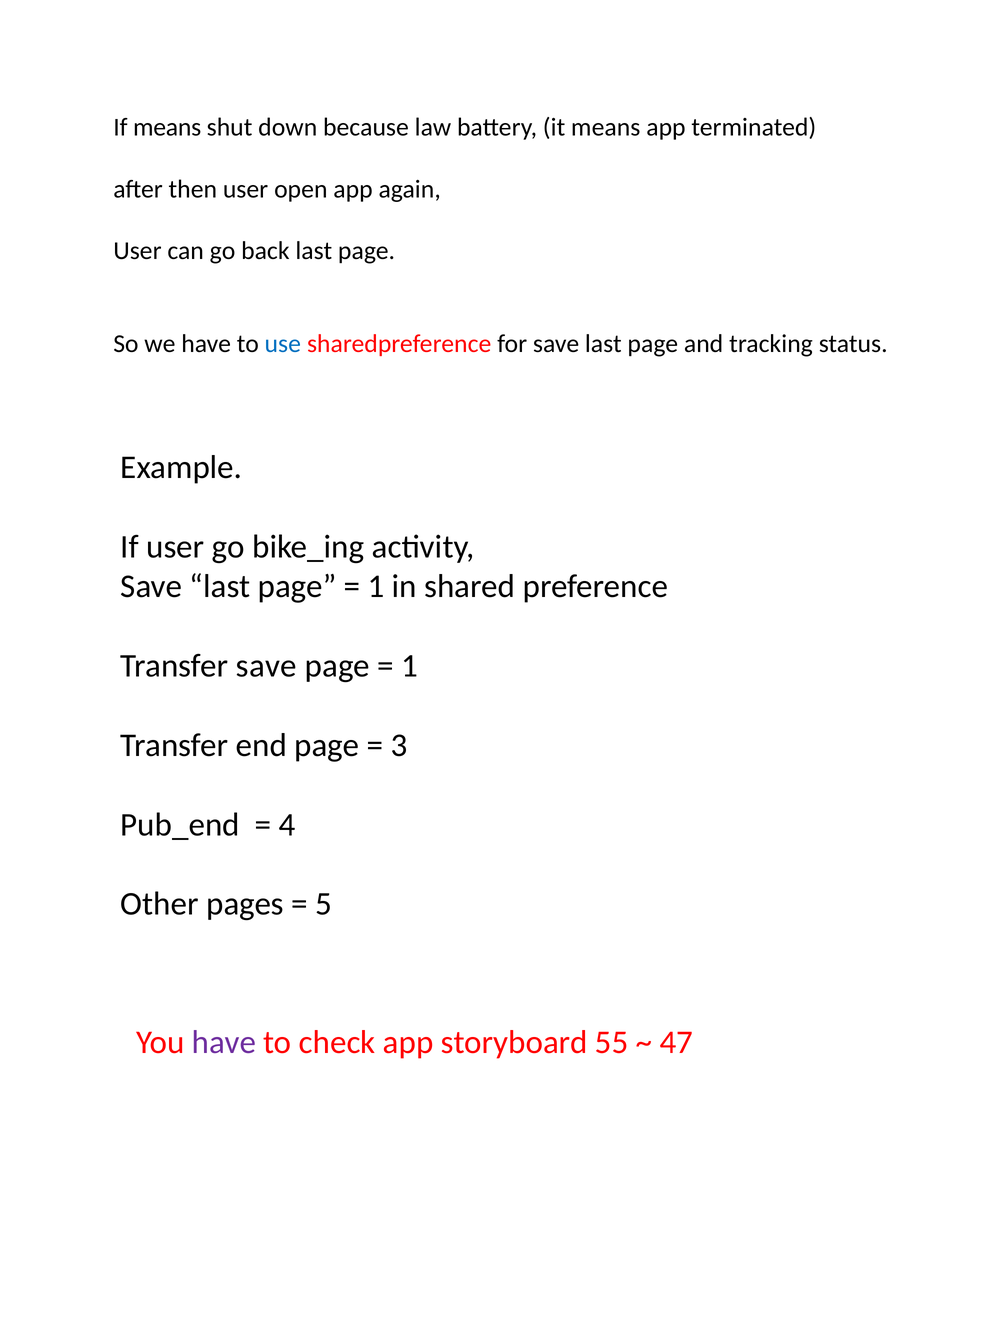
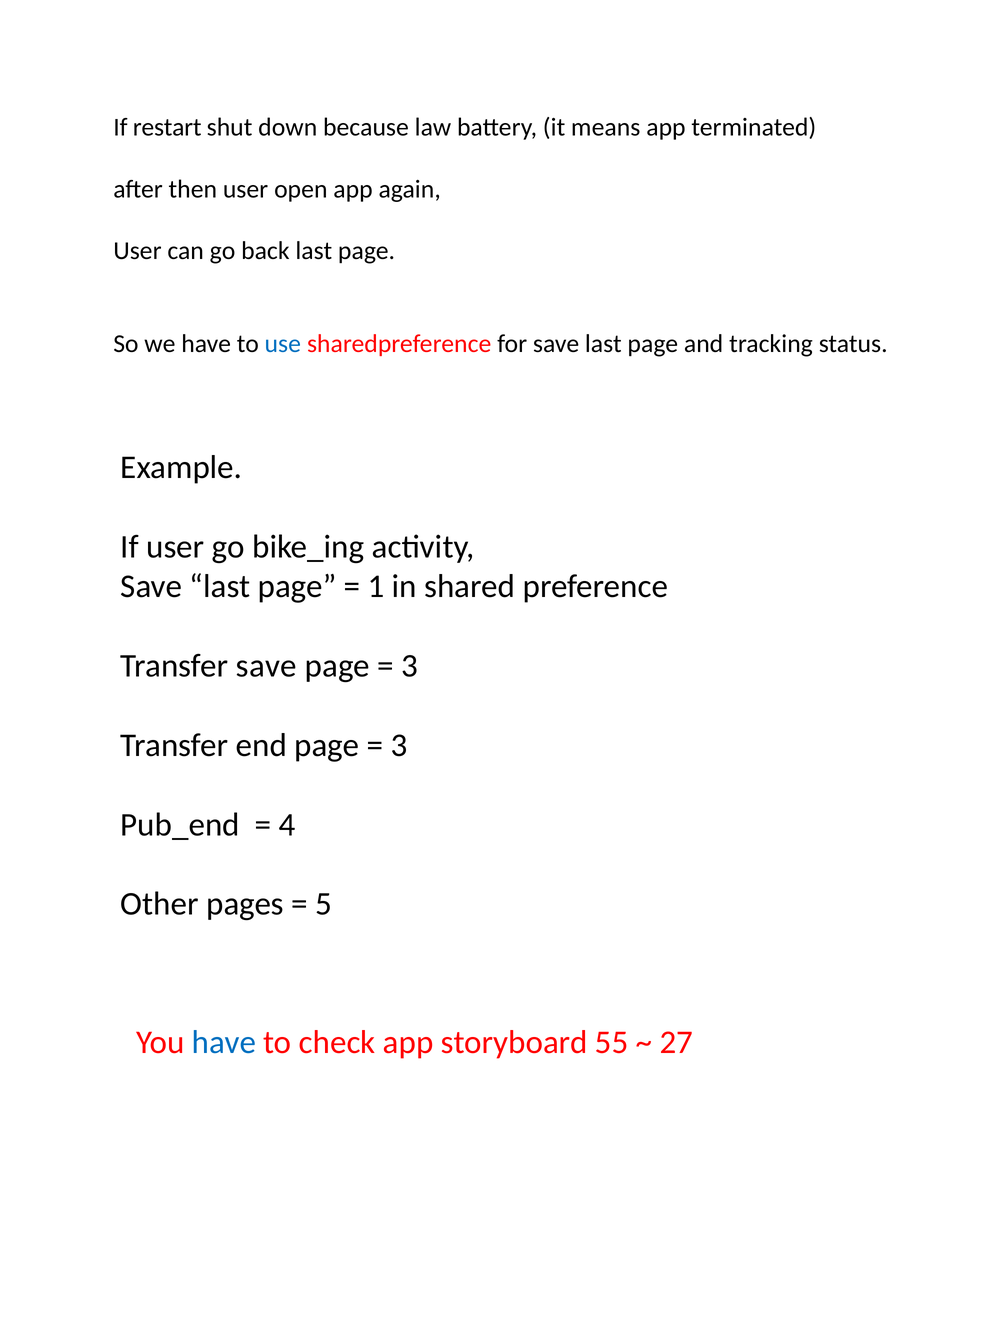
If means: means -> restart
1 at (409, 666): 1 -> 3
have at (224, 1042) colour: purple -> blue
47: 47 -> 27
